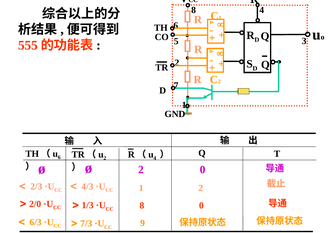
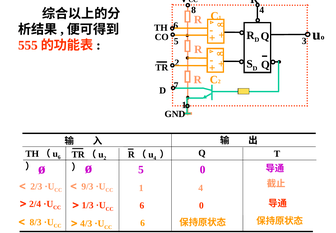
ø 2: 2 -> 5
4/3: 4/3 -> 9/3
1 2: 2 -> 4
2/0: 2/0 -> 2/4
8 at (142, 205): 8 -> 6
6/3: 6/3 -> 8/3
7/3: 7/3 -> 4/3
9 at (143, 223): 9 -> 6
